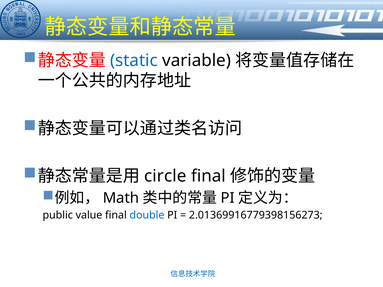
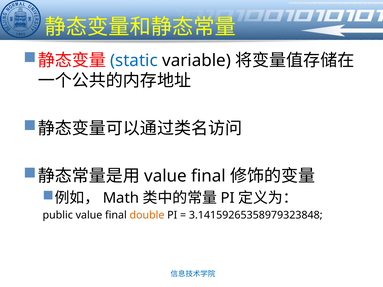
circle at (165, 176): circle -> value
double colour: blue -> orange
2.01369916779398156273: 2.01369916779398156273 -> 3.14159265358979323848
